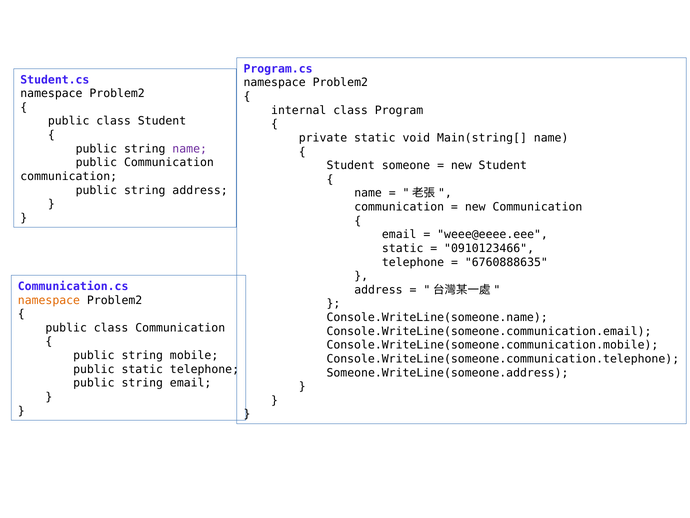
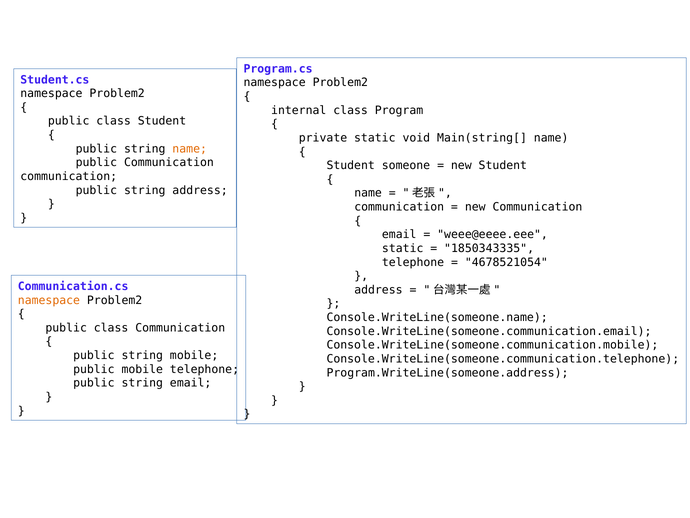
name at (190, 149) colour: purple -> orange
0910123466: 0910123466 -> 1850343335
6760888635: 6760888635 -> 4678521054
public static: static -> mobile
Someone.WriteLine(someone.address: Someone.WriteLine(someone.address -> Program.WriteLine(someone.address
